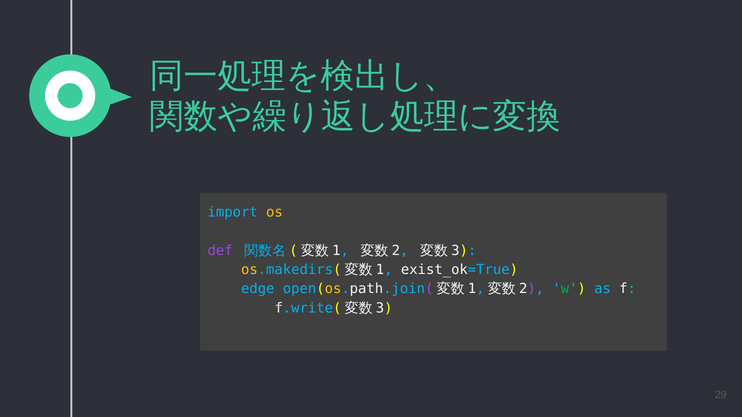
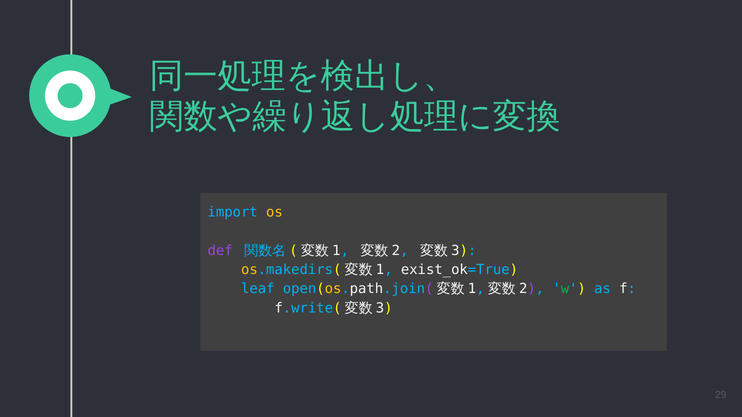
edge: edge -> leaf
